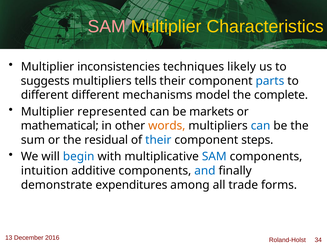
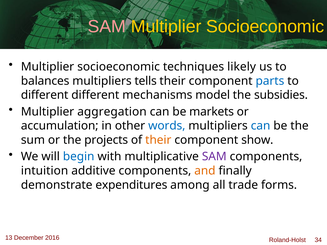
Characteristics at (265, 27): Characteristics -> Socioeconomic
inconsistencies at (119, 67): inconsistencies -> socioeconomic
suggests: suggests -> balances
complete: complete -> subsidies
represented: represented -> aggregation
mathematical: mathematical -> accumulation
words colour: orange -> blue
residual: residual -> projects
their at (158, 140) colour: blue -> orange
steps: steps -> show
SAM at (214, 157) colour: blue -> purple
and colour: blue -> orange
